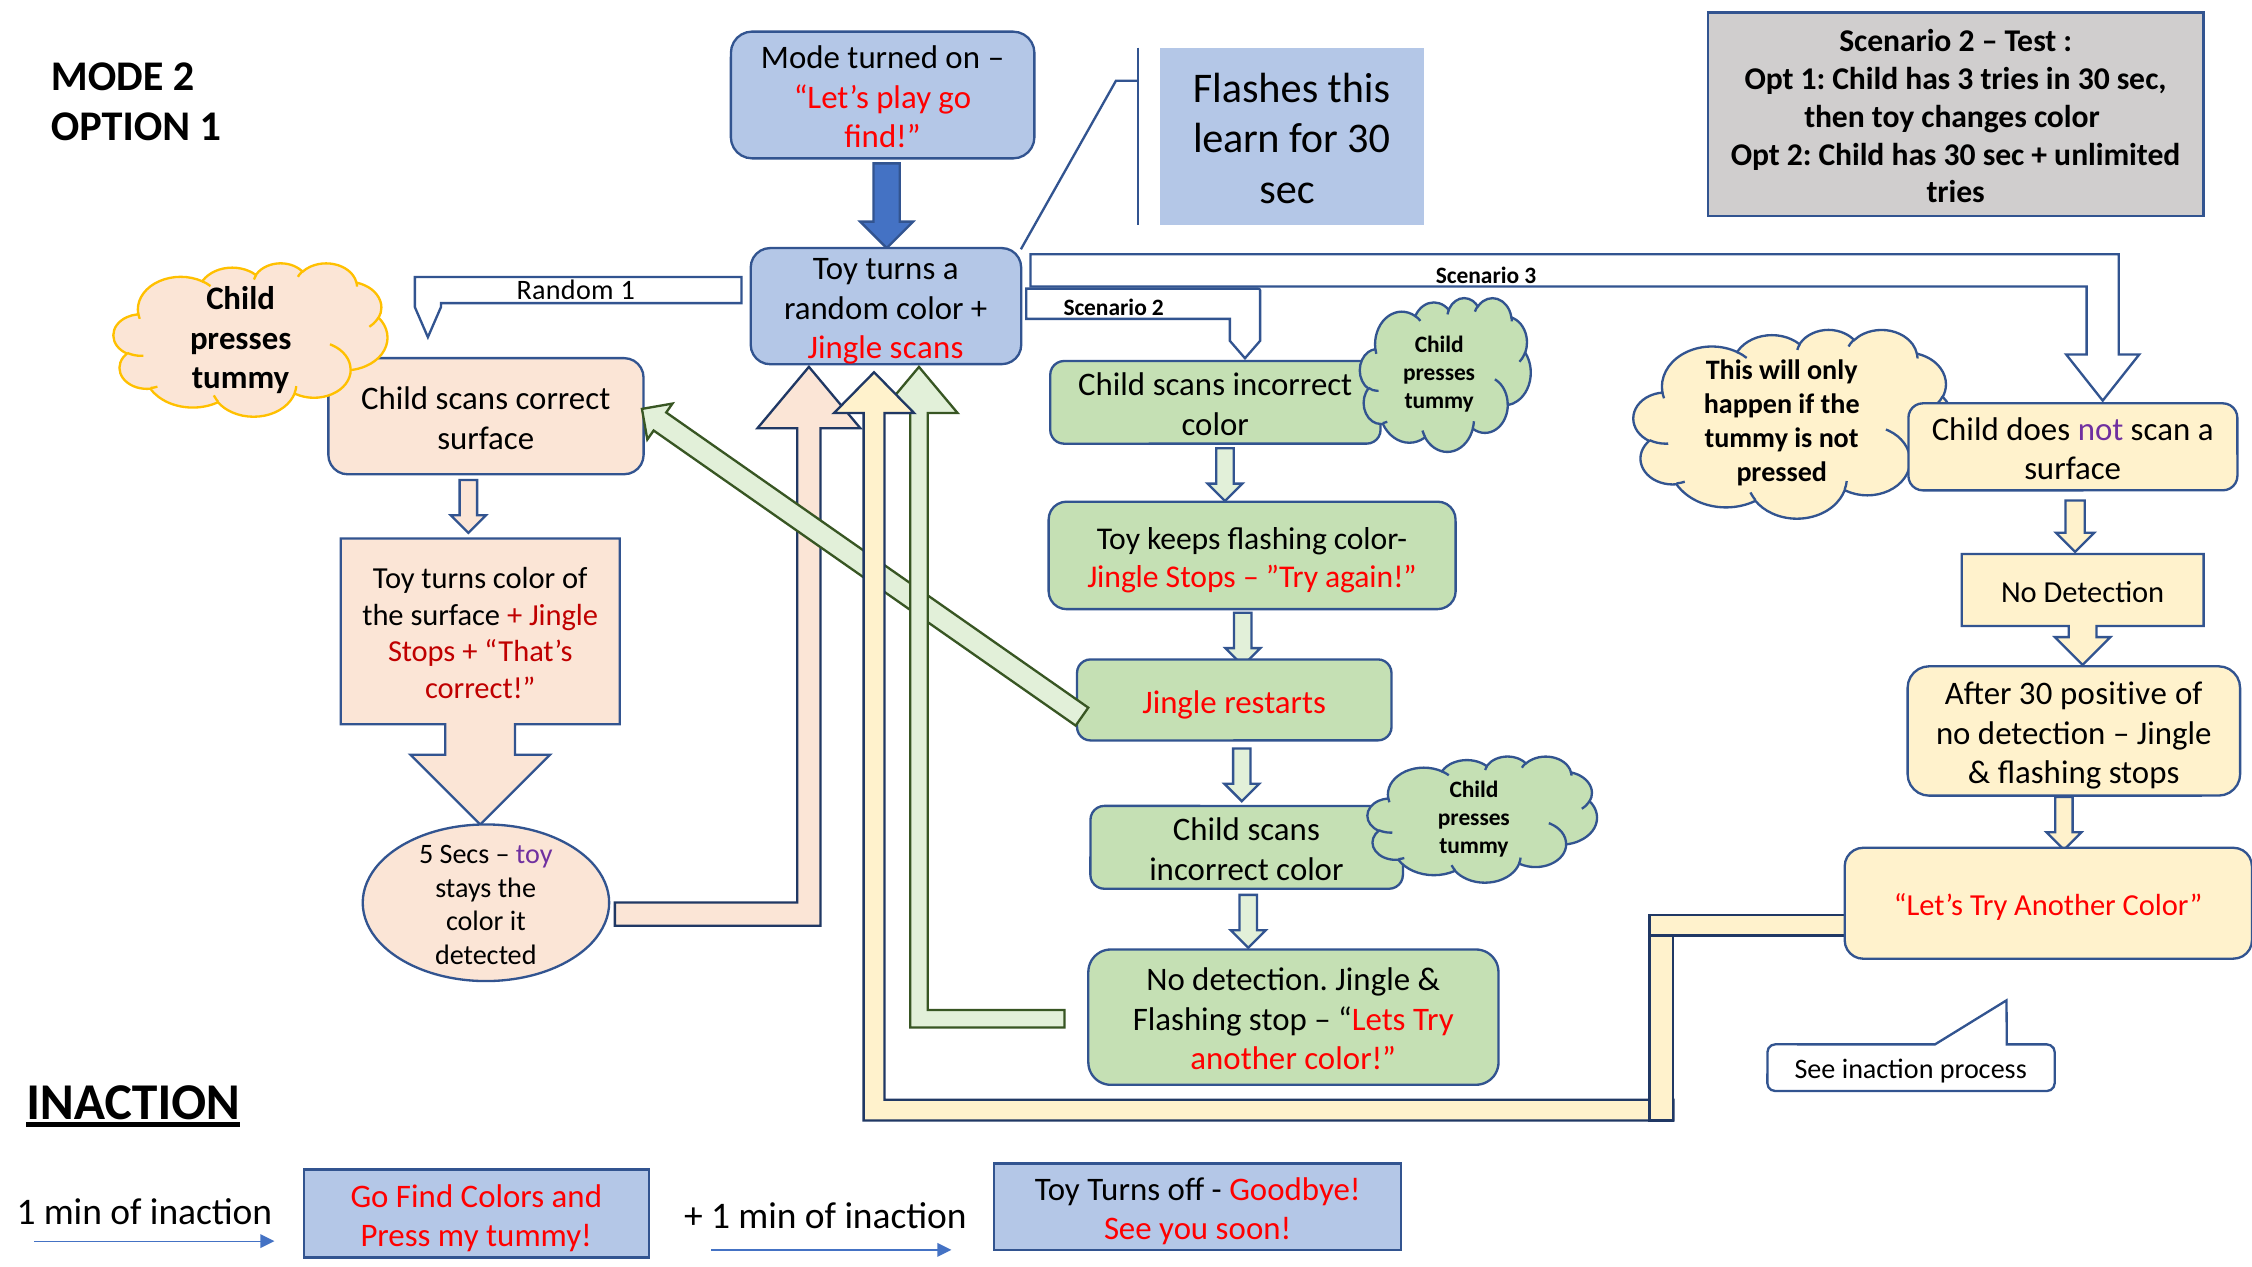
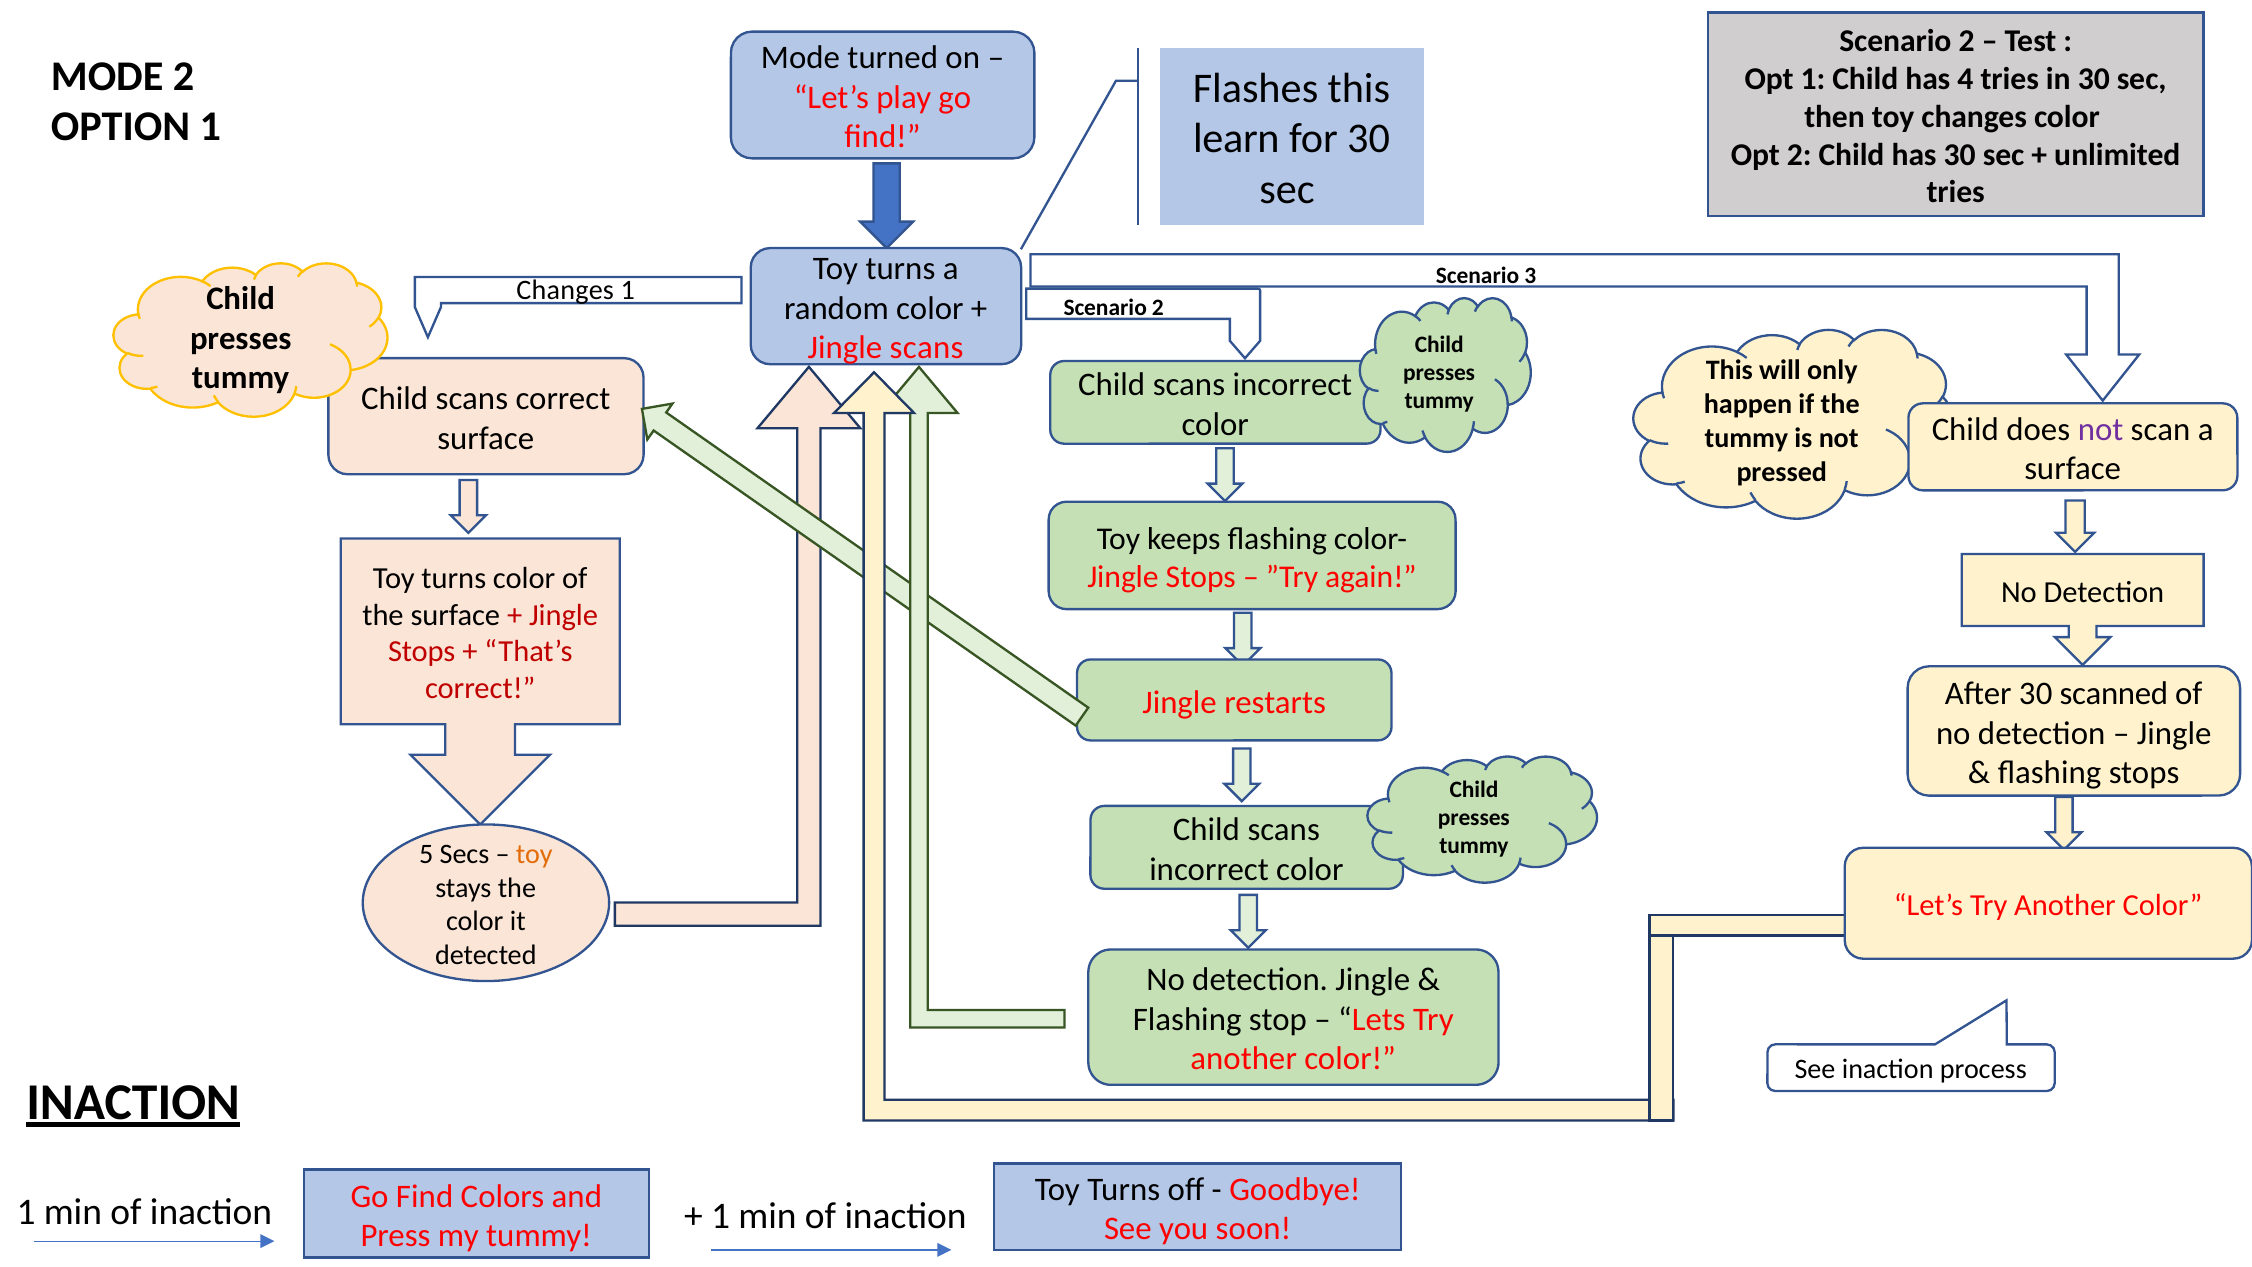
has 3: 3 -> 4
Random at (565, 290): Random -> Changes
positive: positive -> scanned
toy at (534, 854) colour: purple -> orange
